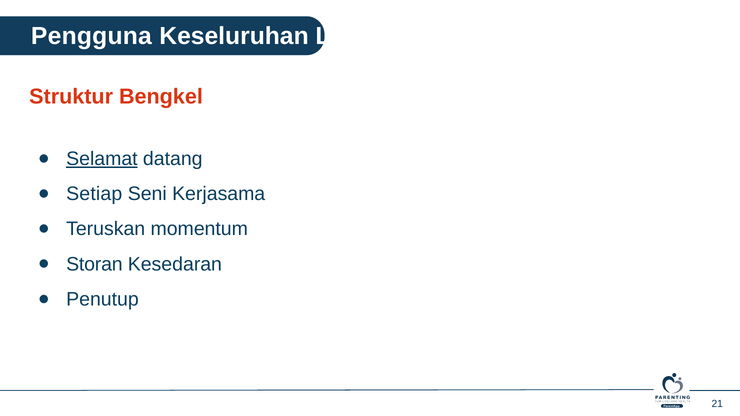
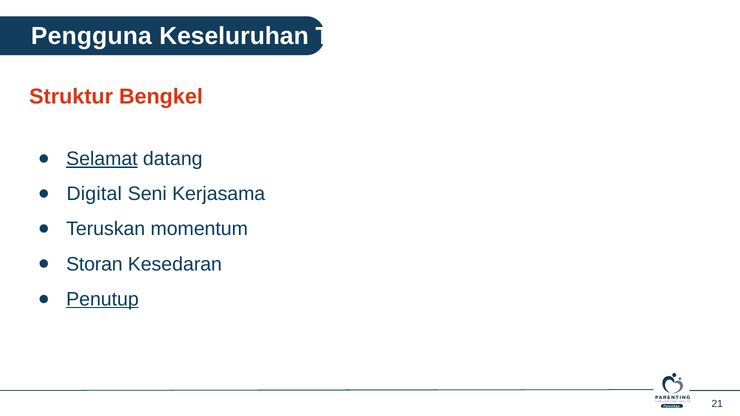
Lain: Lain -> Taip
Setiap: Setiap -> Digital
Penutup underline: none -> present
